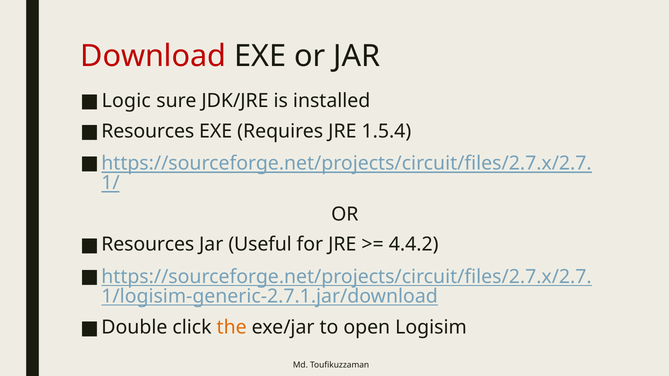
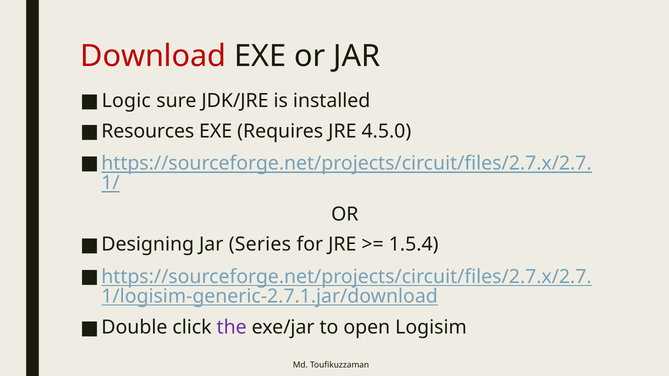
1.5.4: 1.5.4 -> 4.5.0
Resources at (148, 245): Resources -> Designing
Useful: Useful -> Series
4.4.2: 4.4.2 -> 1.5.4
the colour: orange -> purple
